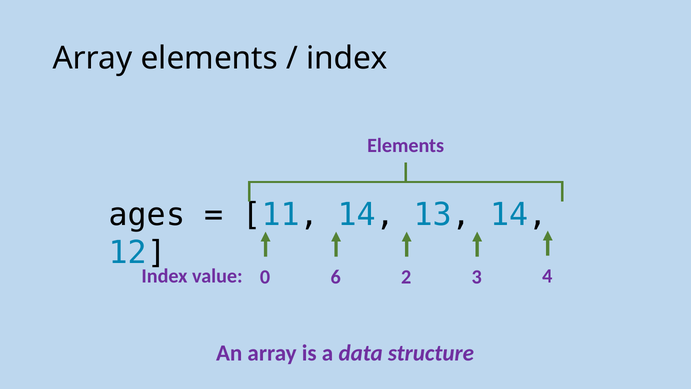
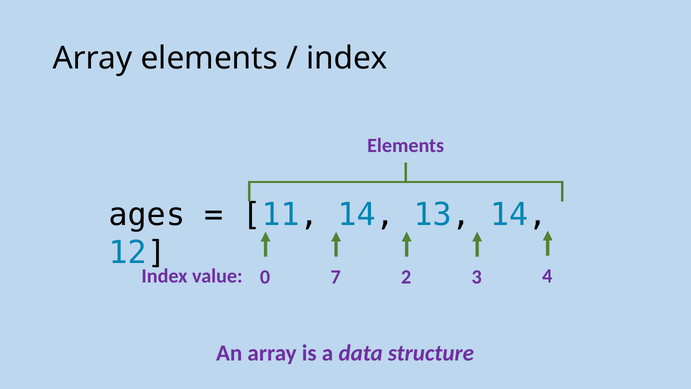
6: 6 -> 7
